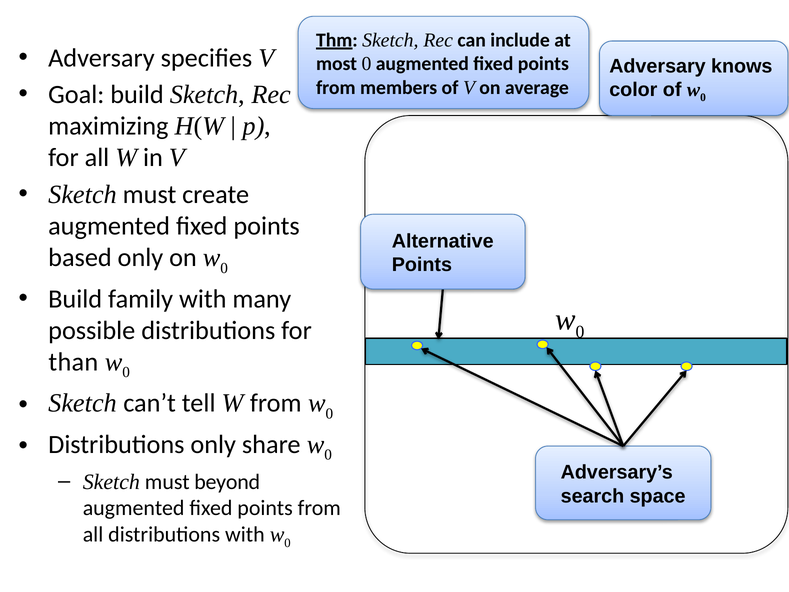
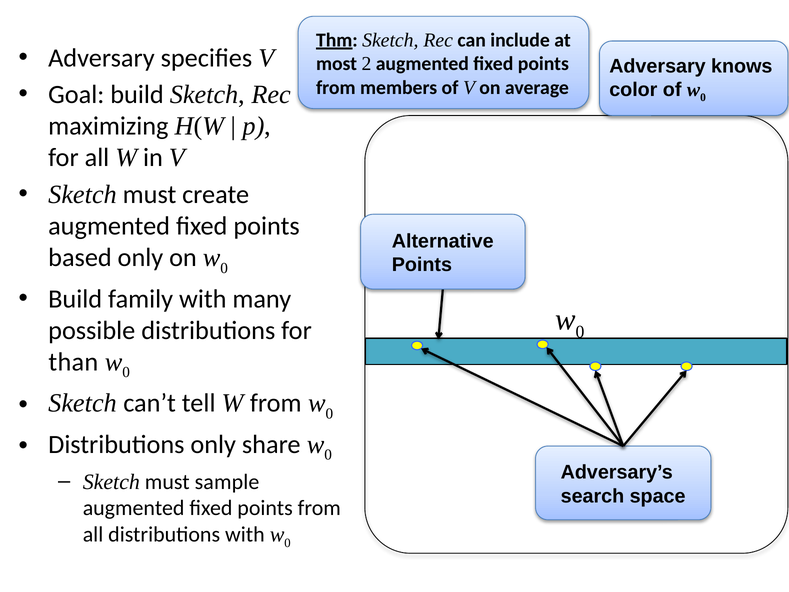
most 0: 0 -> 2
beyond: beyond -> sample
